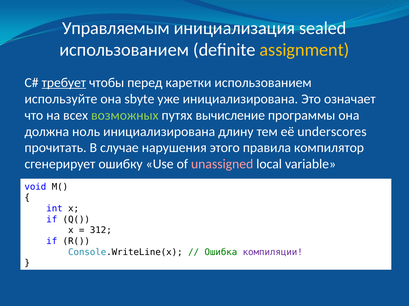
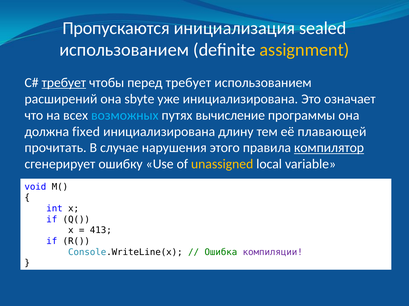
Управляемым: Управляемым -> Пропускаются
перед каретки: каретки -> требует
используйте: используйте -> расширений
возможных colour: light green -> light blue
ноль: ноль -> fixed
underscores: underscores -> плавающей
компилятор underline: none -> present
unassigned colour: pink -> yellow
312: 312 -> 413
